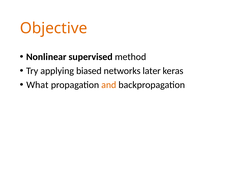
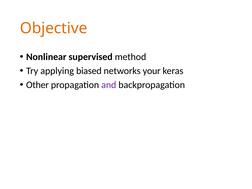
later: later -> your
What: What -> Other
and colour: orange -> purple
